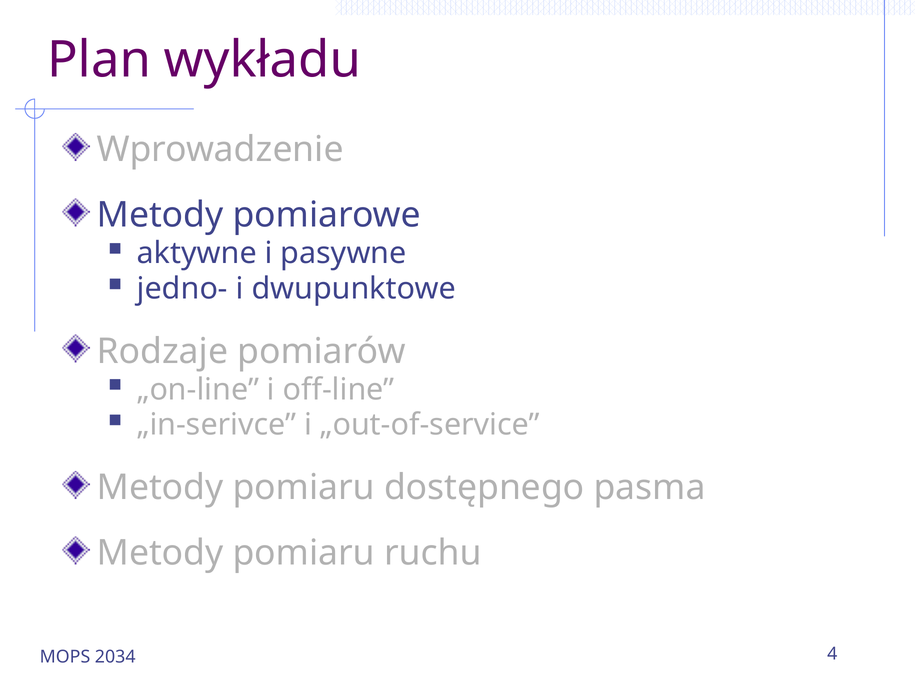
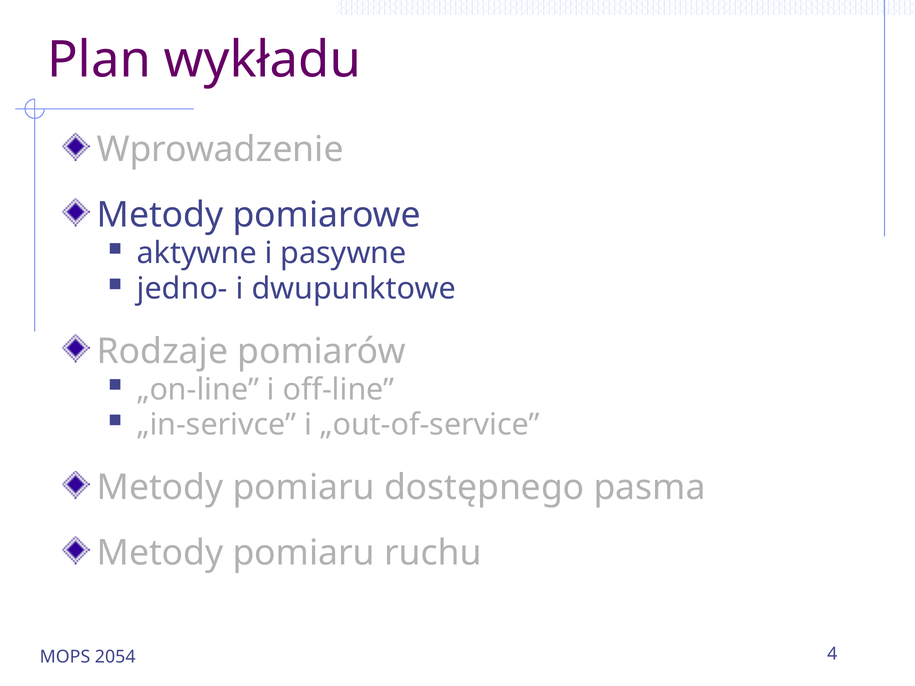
2034: 2034 -> 2054
